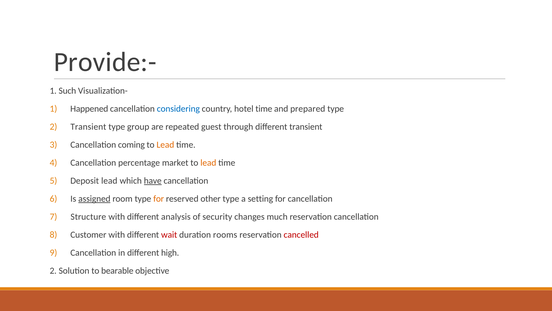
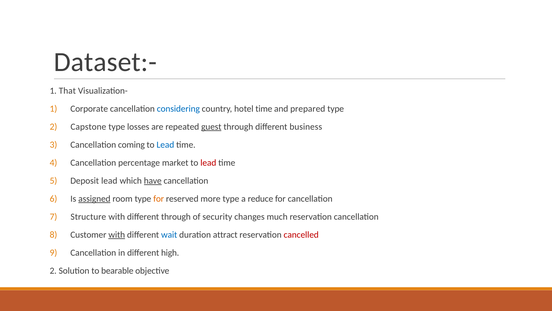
Provide:-: Provide:- -> Dataset:-
Such: Such -> That
Happened: Happened -> Corporate
2 Transient: Transient -> Capstone
group: group -> losses
guest underline: none -> present
different transient: transient -> business
Lead at (165, 144) colour: orange -> blue
lead at (208, 162) colour: orange -> red
other: other -> more
setting: setting -> reduce
different analysis: analysis -> through
with at (117, 234) underline: none -> present
wait colour: red -> blue
rooms: rooms -> attract
